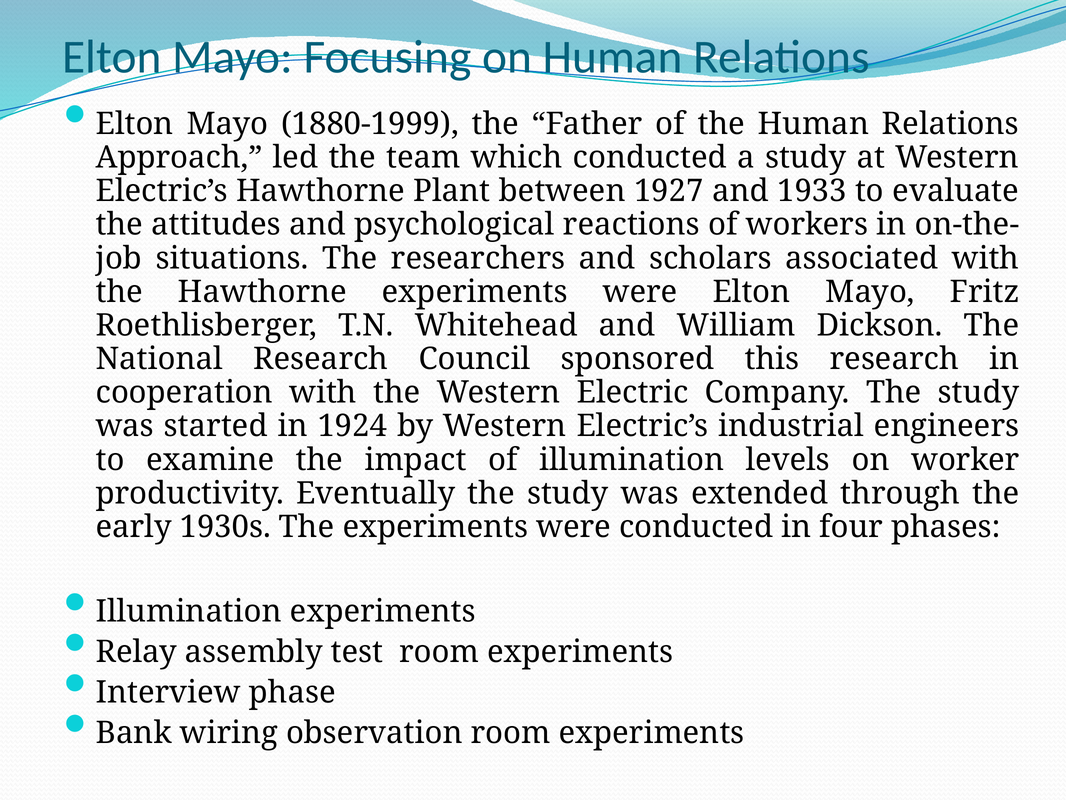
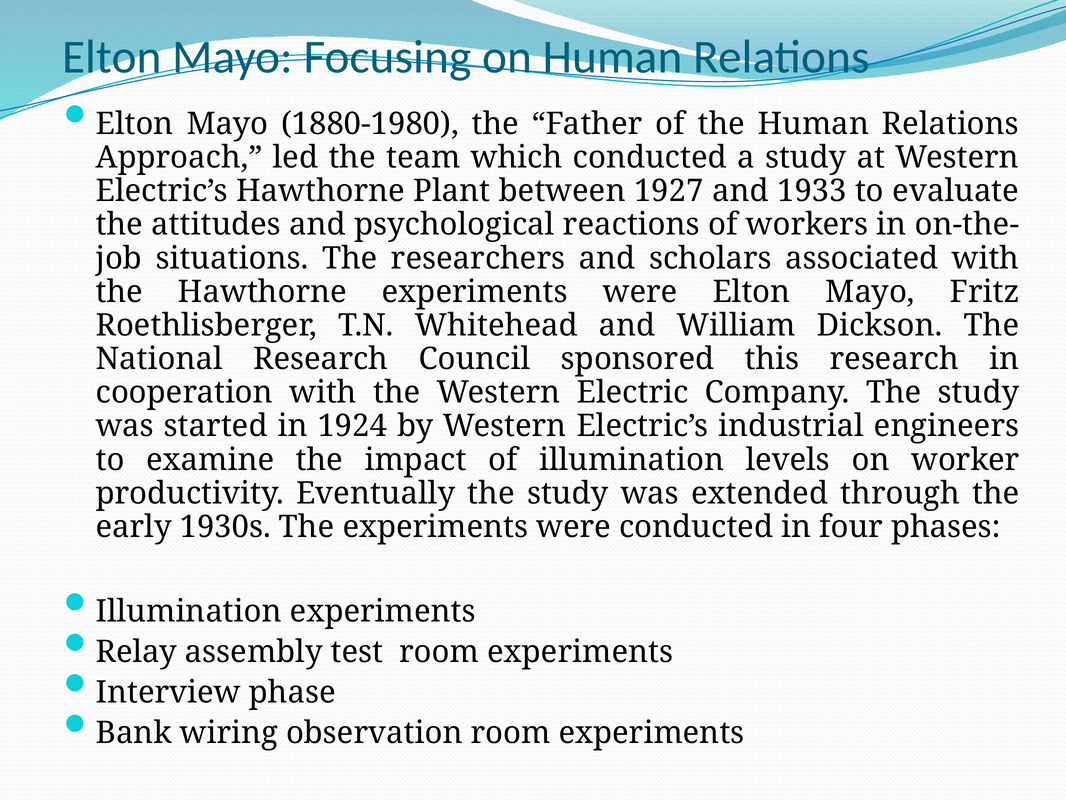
1880-1999: 1880-1999 -> 1880-1980
